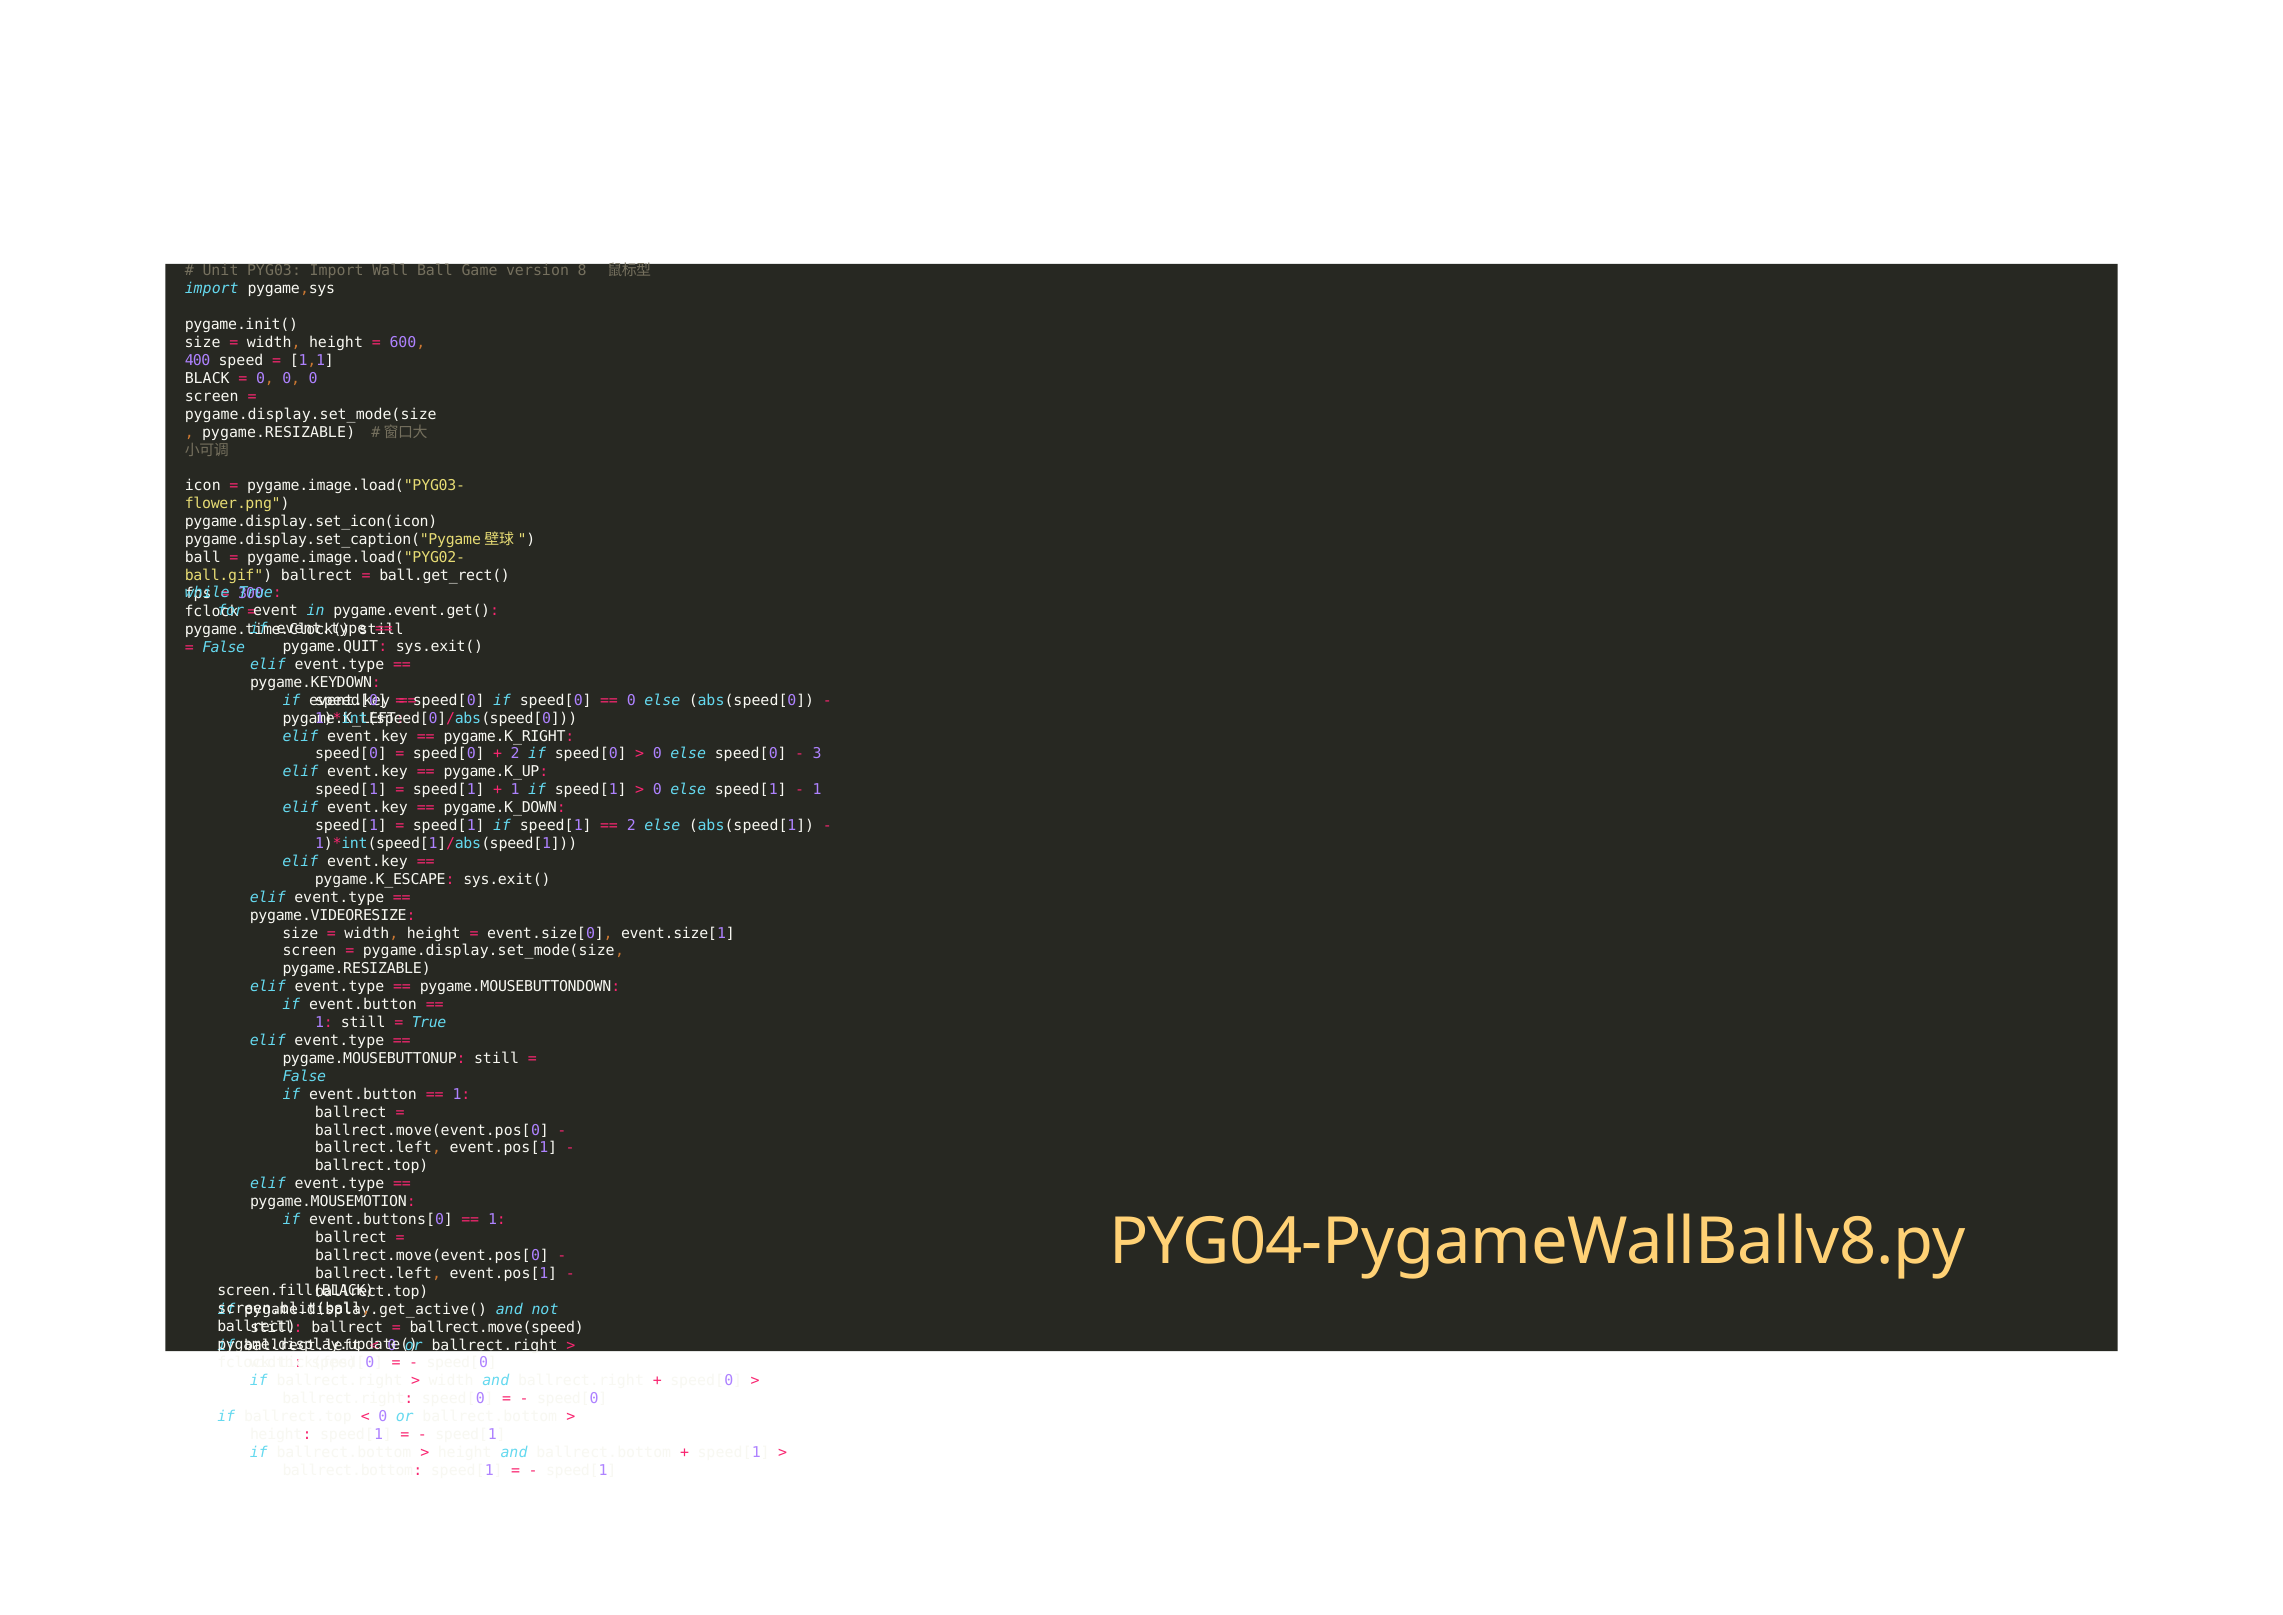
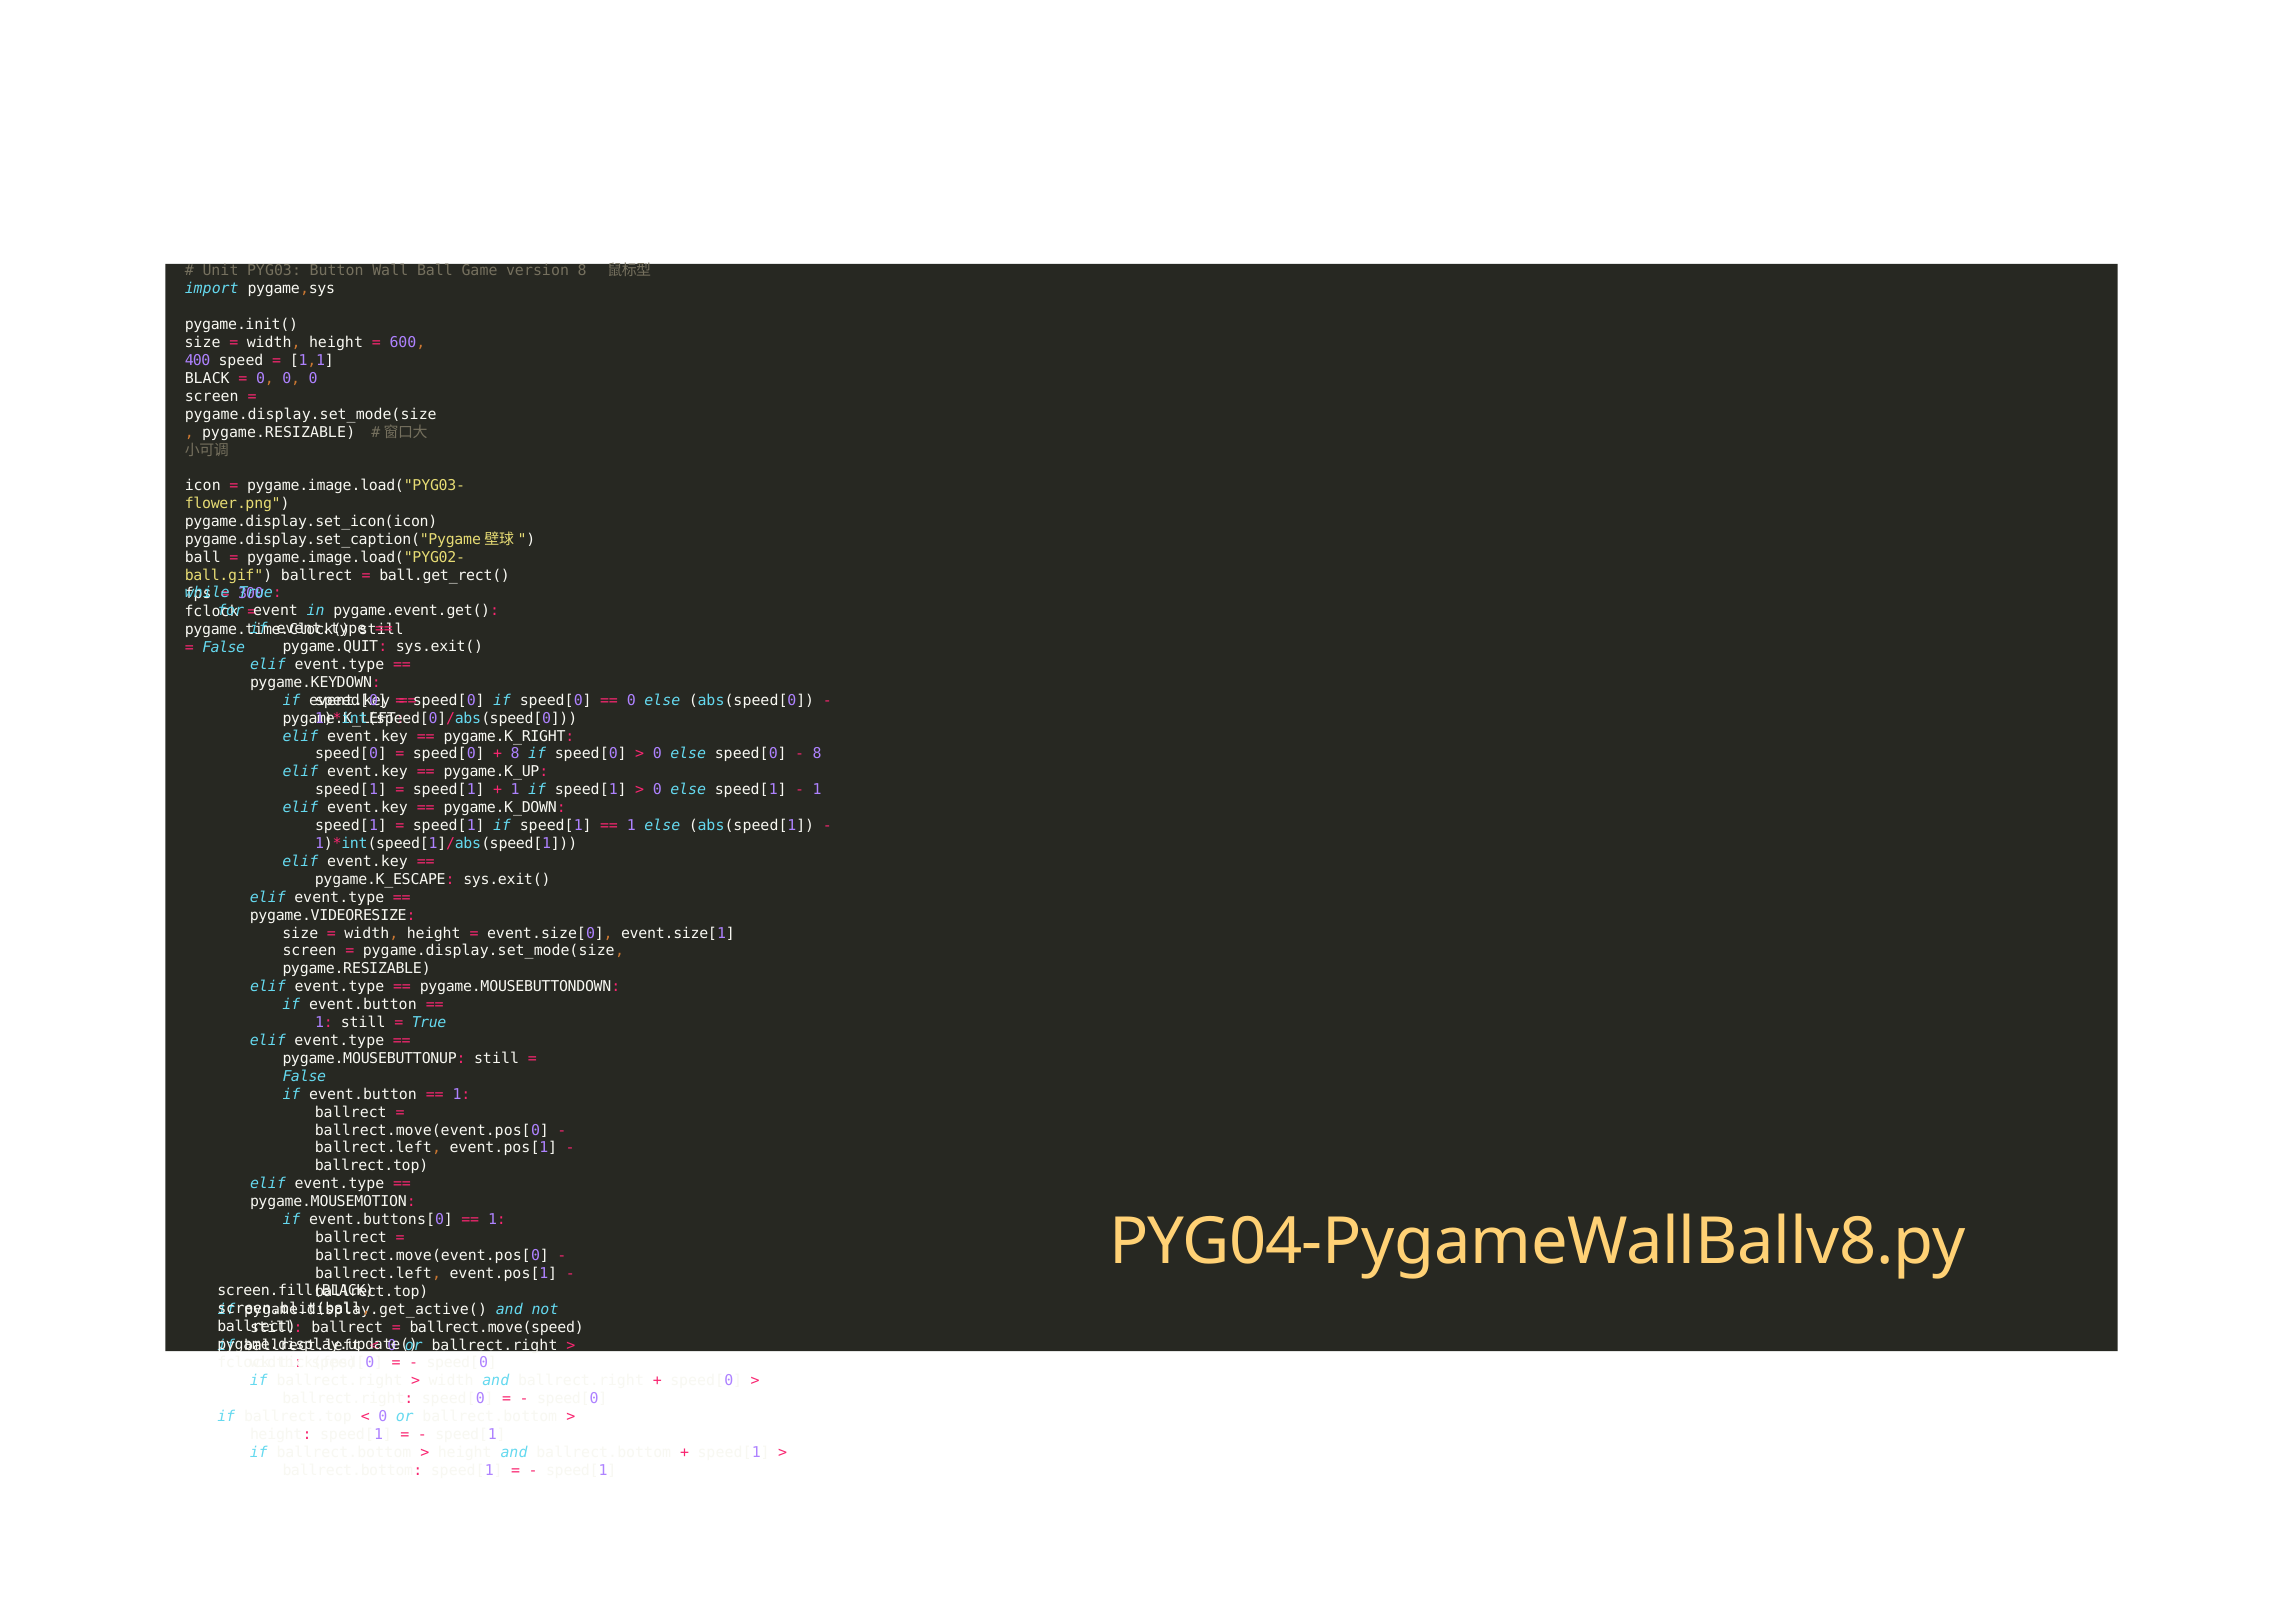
PYG03 Import: Import -> Button
2 at (515, 754): 2 -> 8
3 at (817, 754): 3 -> 8
2 at (631, 825): 2 -> 1
